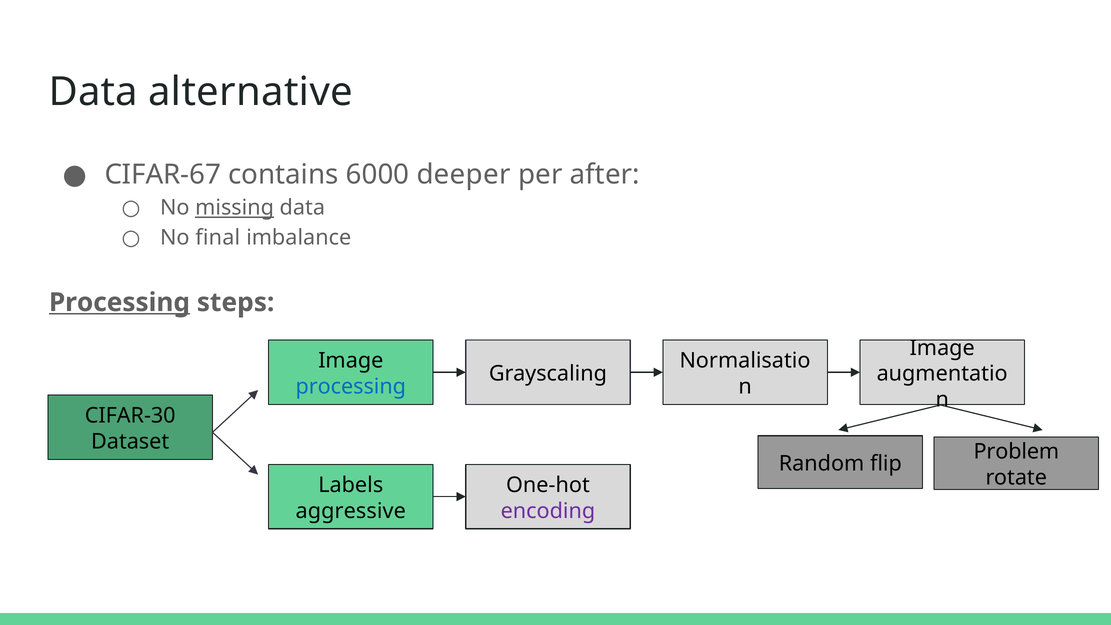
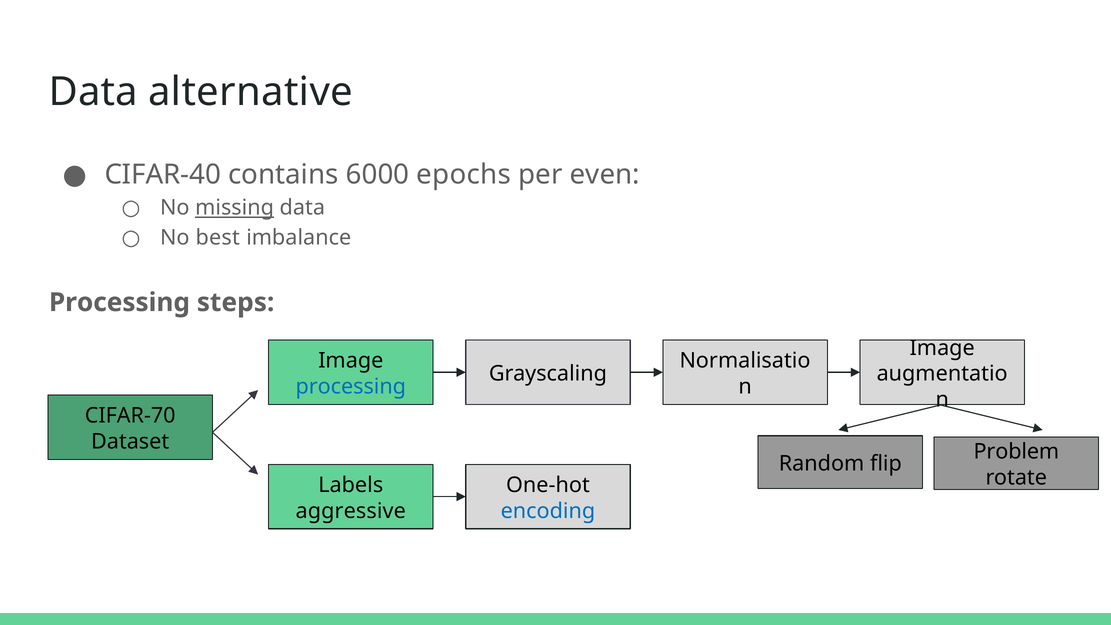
CIFAR-67: CIFAR-67 -> CIFAR-40
deeper: deeper -> epochs
after: after -> even
final: final -> best
Processing at (119, 302) underline: present -> none
CIFAR-30: CIFAR-30 -> CIFAR-70
encoding colour: purple -> blue
